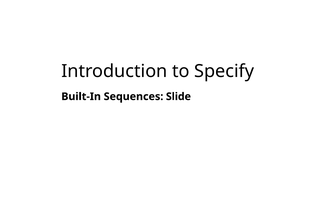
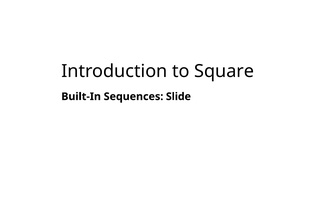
Specify: Specify -> Square
